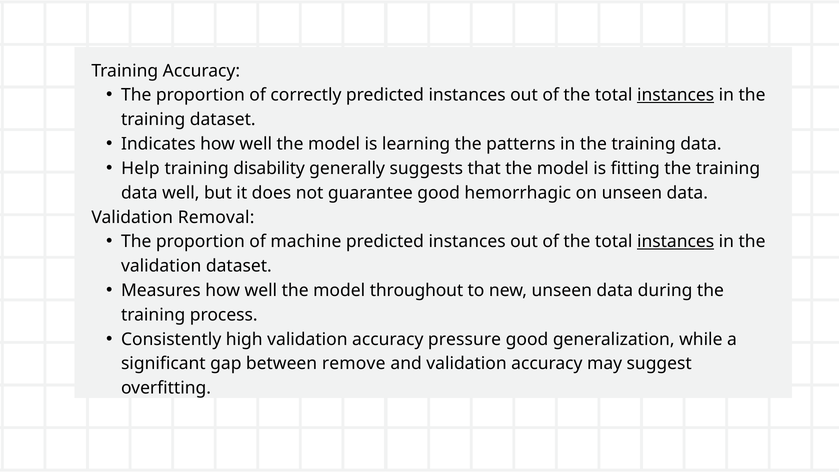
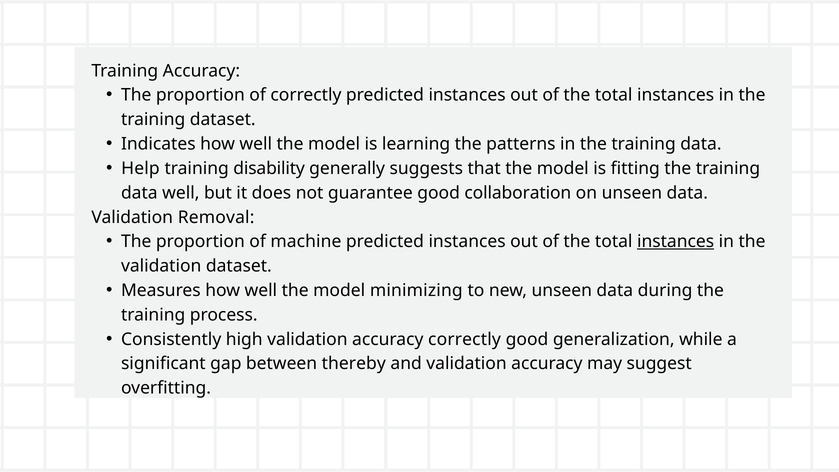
instances at (676, 95) underline: present -> none
hemorrhagic: hemorrhagic -> collaboration
throughout: throughout -> minimizing
accuracy pressure: pressure -> correctly
remove: remove -> thereby
